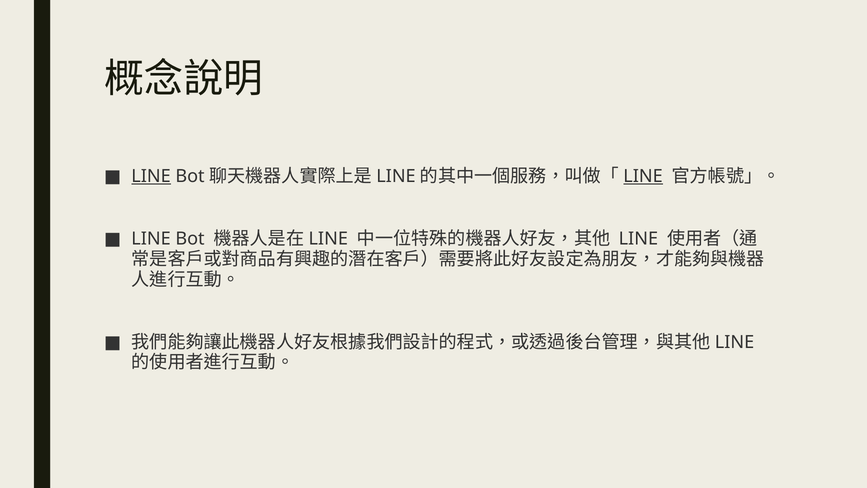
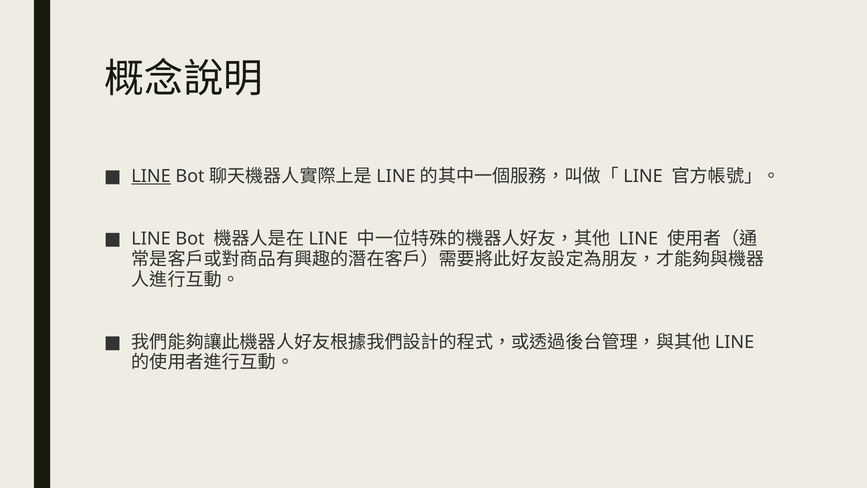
LINE at (643, 176) underline: present -> none
